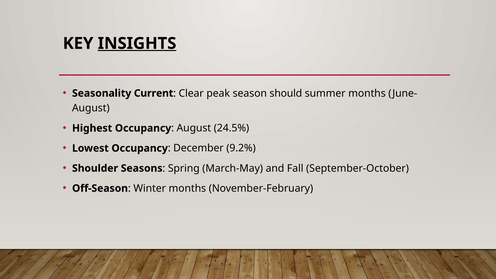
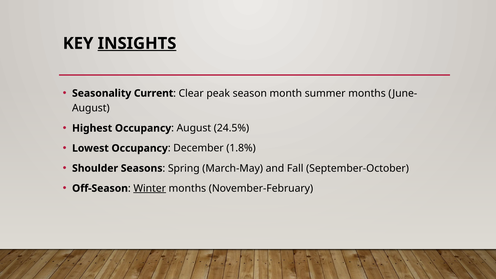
should: should -> month
9.2%: 9.2% -> 1.8%
Winter underline: none -> present
